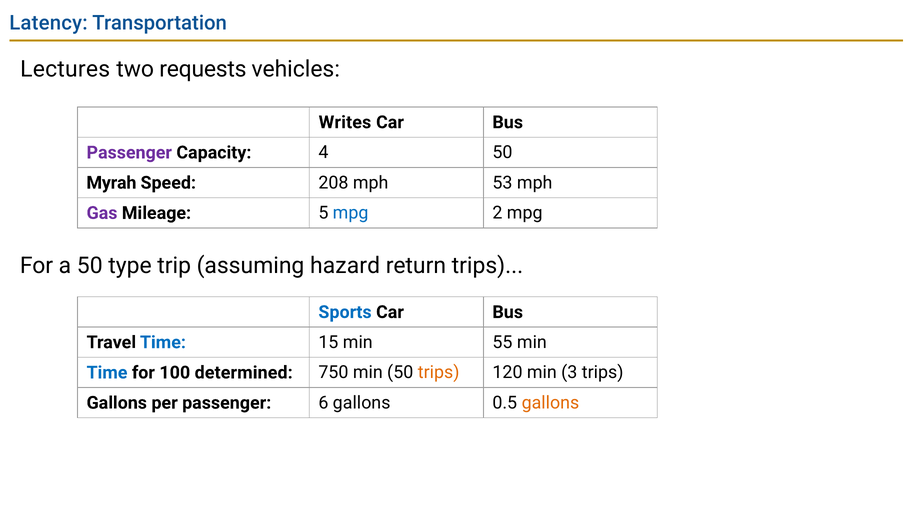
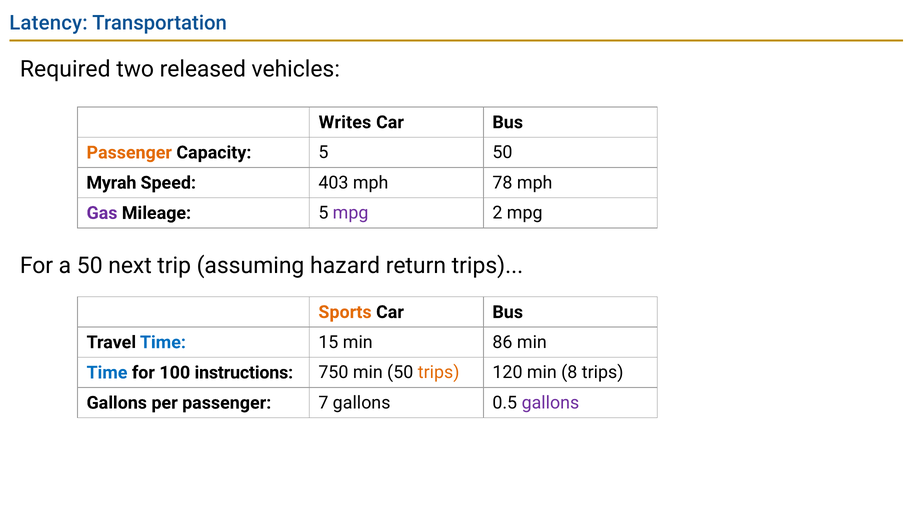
Lectures: Lectures -> Required
requests: requests -> released
Passenger at (129, 152) colour: purple -> orange
Capacity 4: 4 -> 5
208: 208 -> 403
53: 53 -> 78
mpg at (351, 213) colour: blue -> purple
type: type -> next
Sports colour: blue -> orange
55: 55 -> 86
determined: determined -> instructions
3: 3 -> 8
6: 6 -> 7
gallons at (550, 403) colour: orange -> purple
